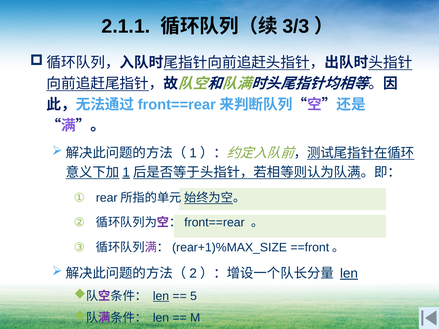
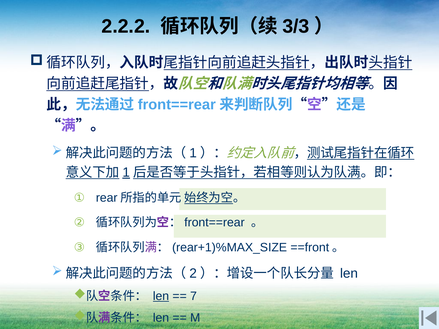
2.1.1: 2.1.1 -> 2.2.2
len at (349, 274) underline: present -> none
5: 5 -> 7
